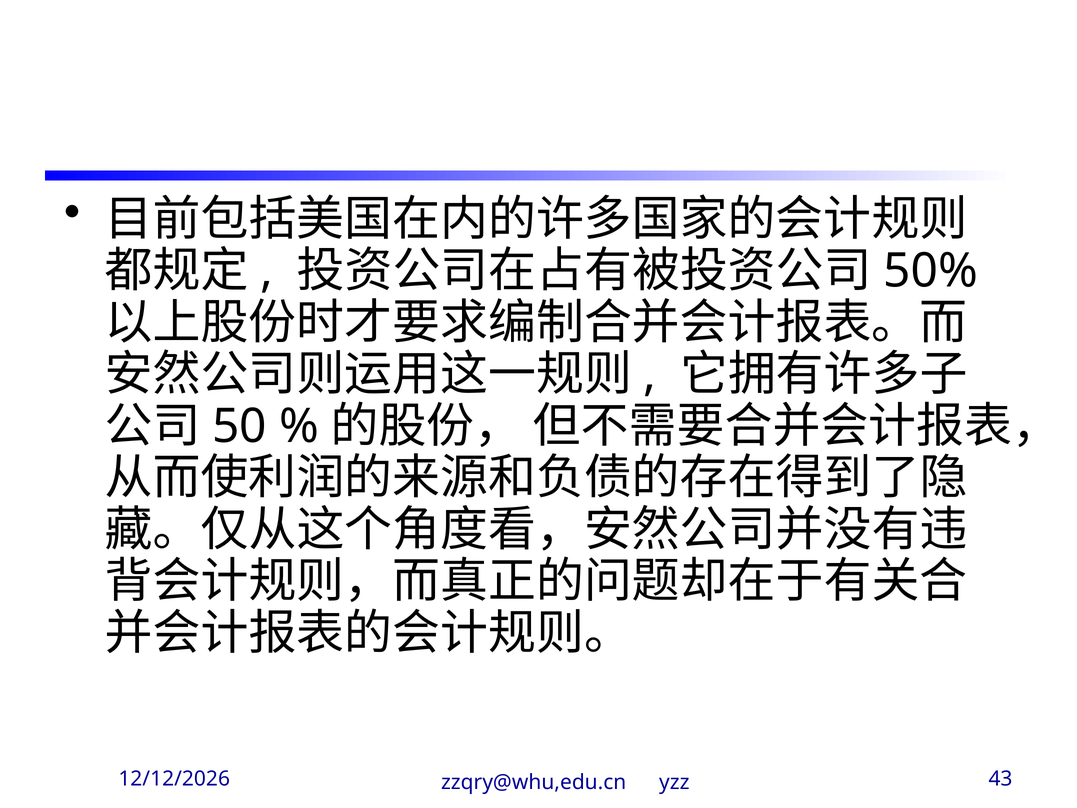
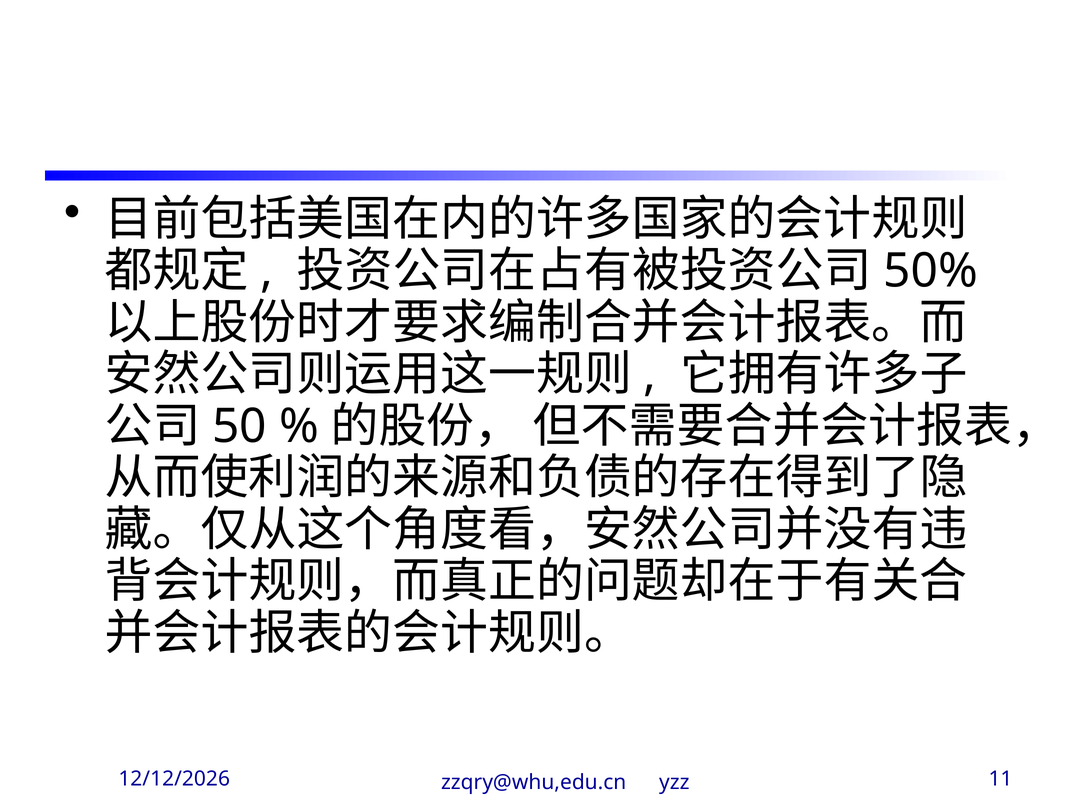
43: 43 -> 11
